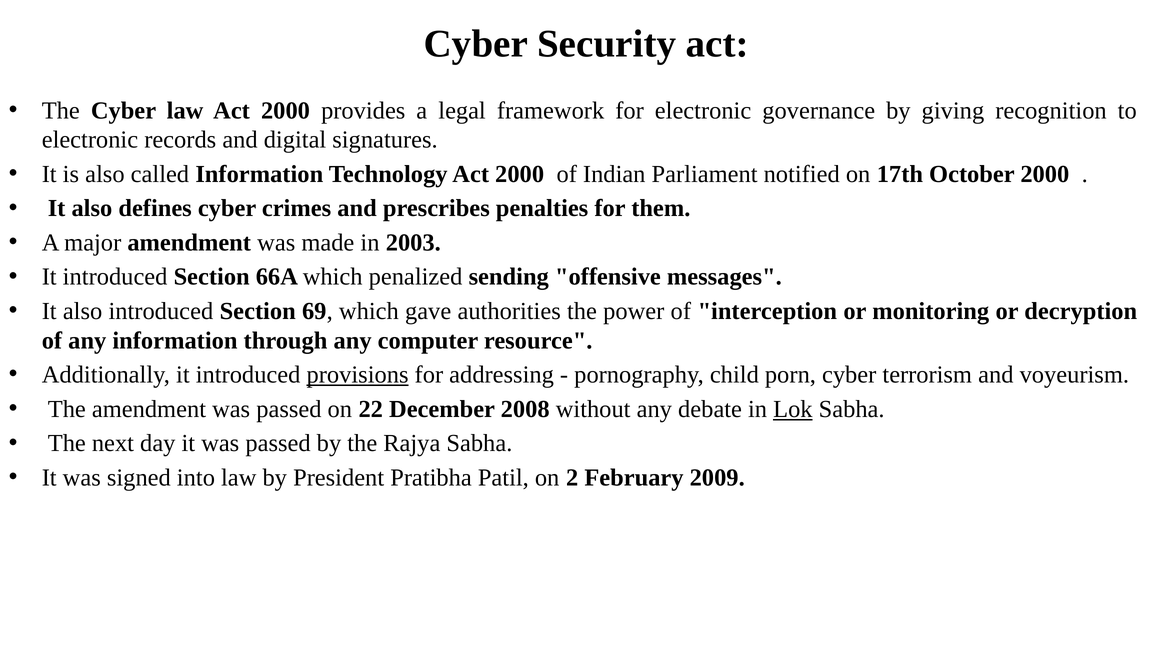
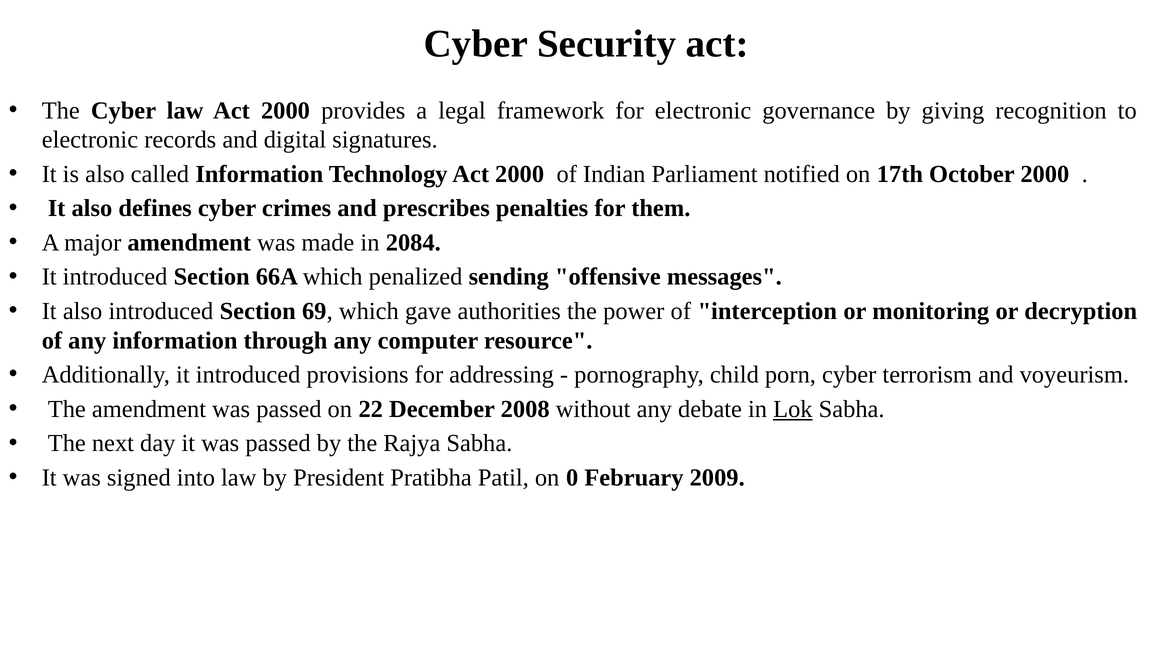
2003: 2003 -> 2084
provisions underline: present -> none
2: 2 -> 0
